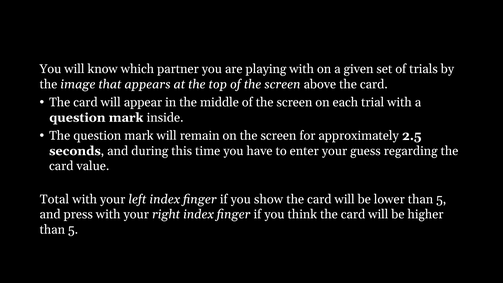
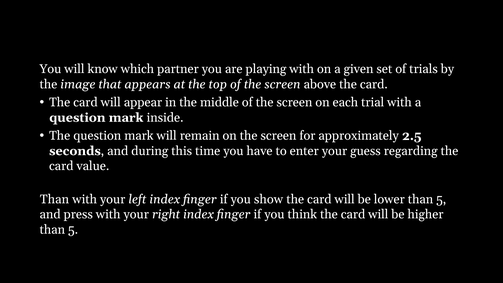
Total at (54, 199): Total -> Than
